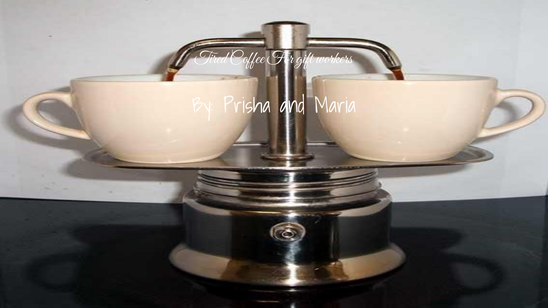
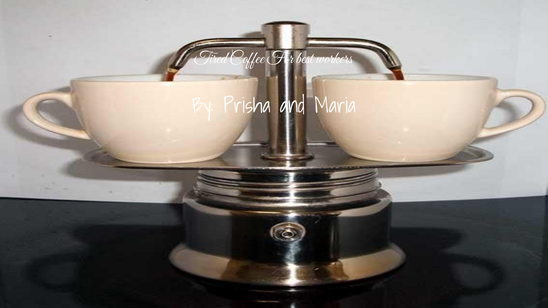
gift: gift -> best
